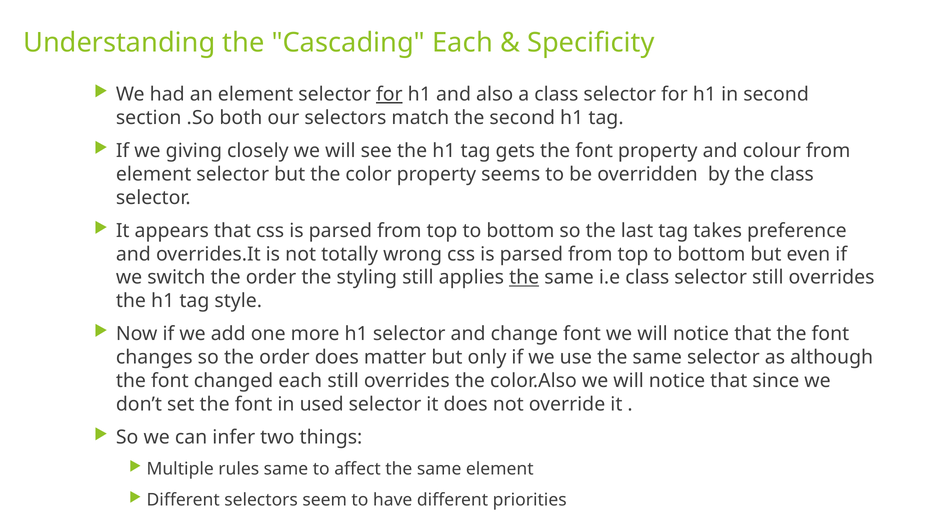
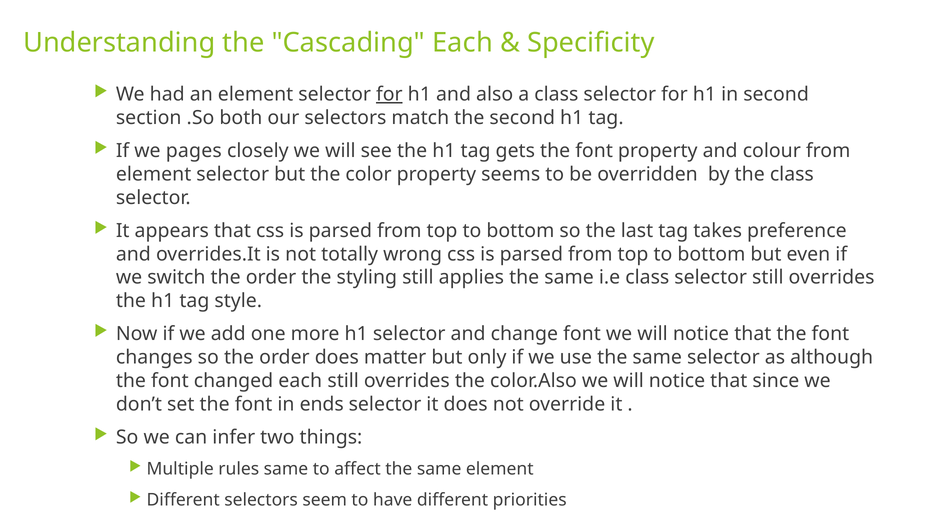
giving: giving -> pages
the at (524, 277) underline: present -> none
used: used -> ends
